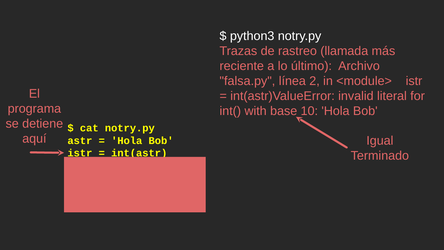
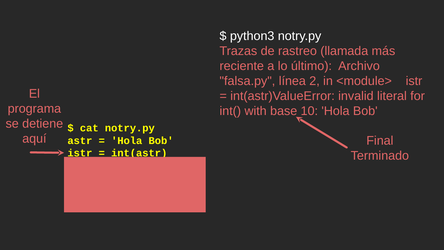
Igual: Igual -> Final
